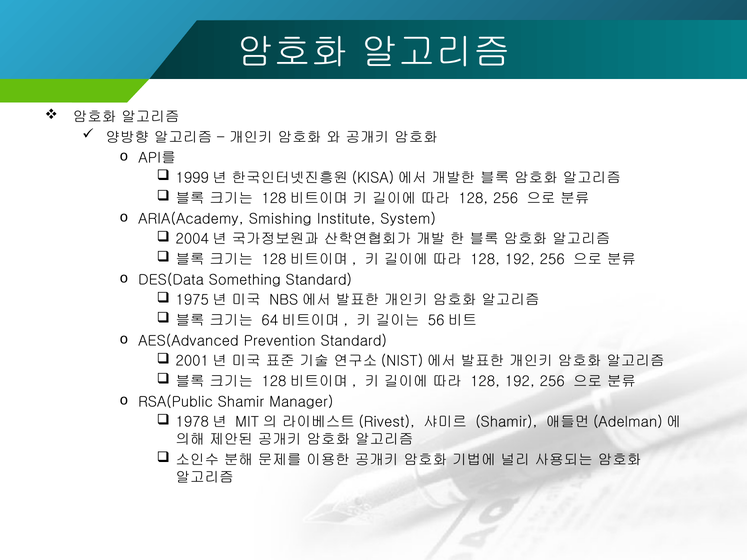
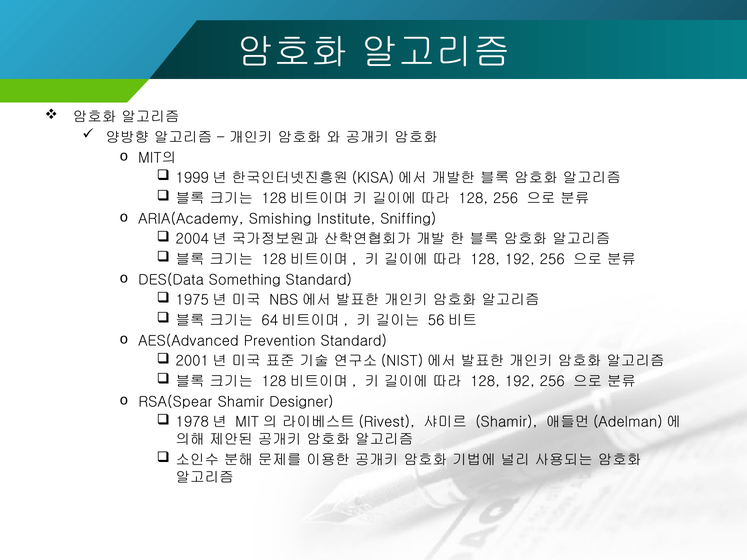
API를 at (157, 158): API를 -> MIT의
System: System -> Sniffing
RSA(Public: RSA(Public -> RSA(Spear
Manager: Manager -> Designer
